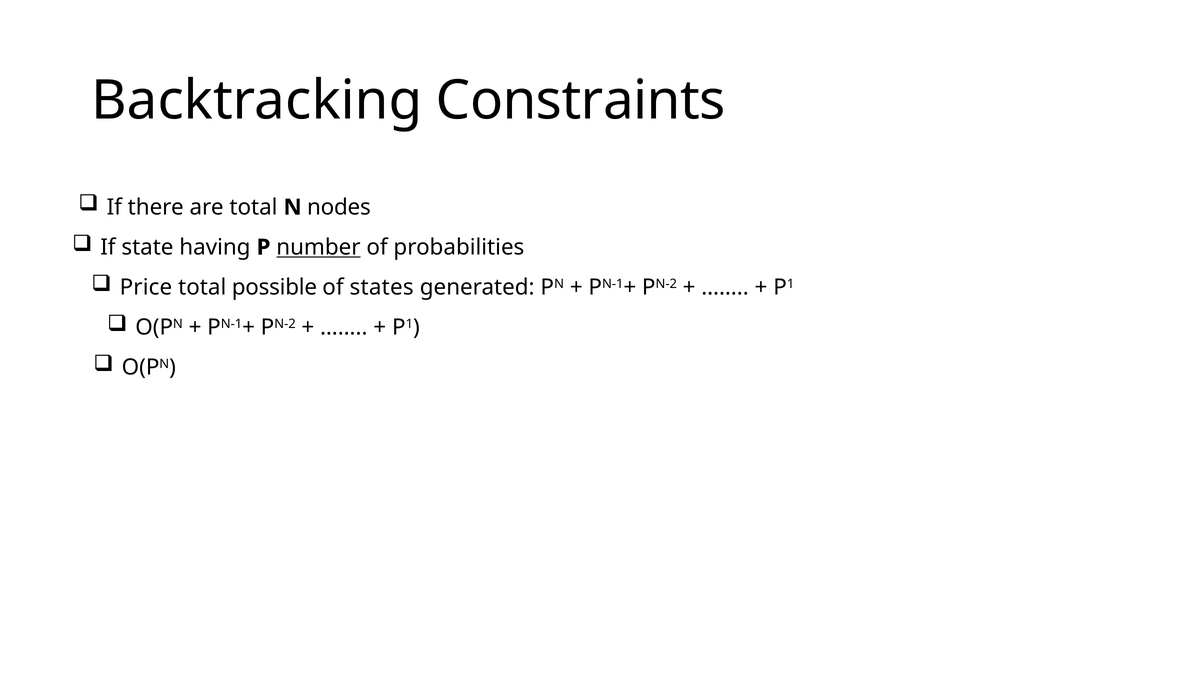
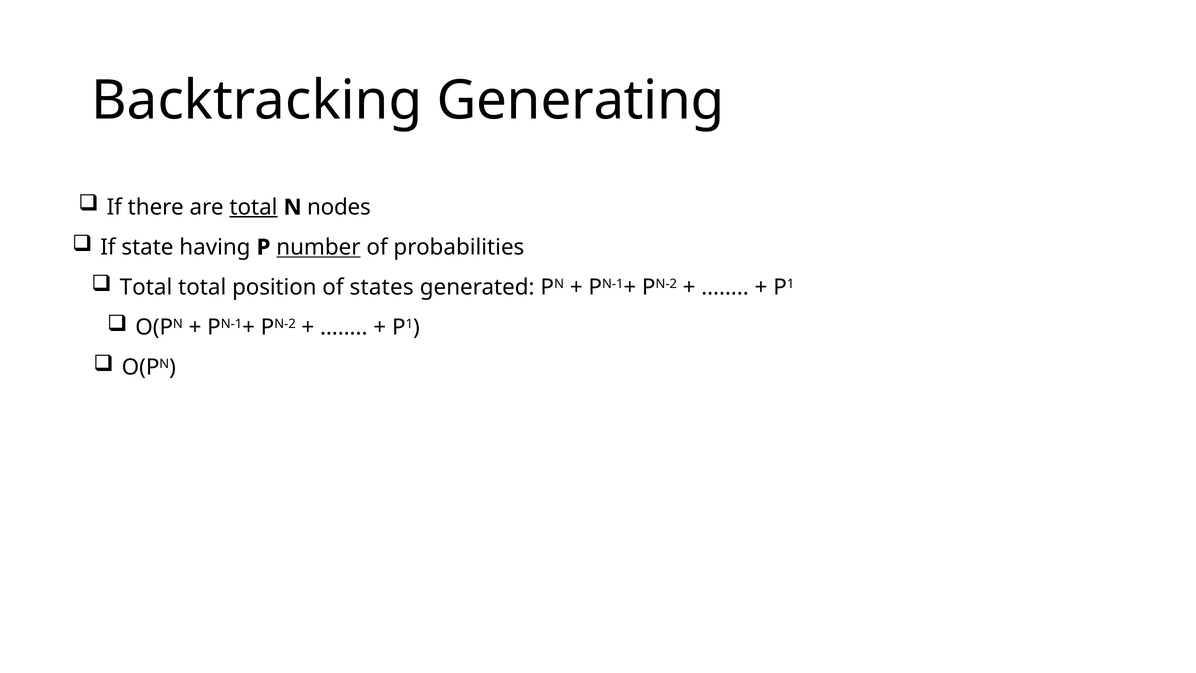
Constraints: Constraints -> Generating
total at (253, 207) underline: none -> present
Price at (146, 287): Price -> Total
possible: possible -> position
